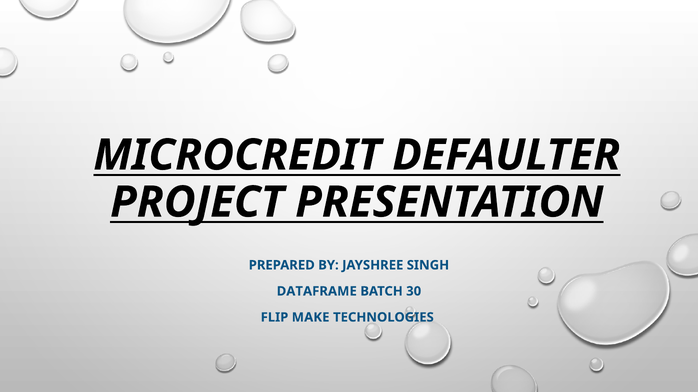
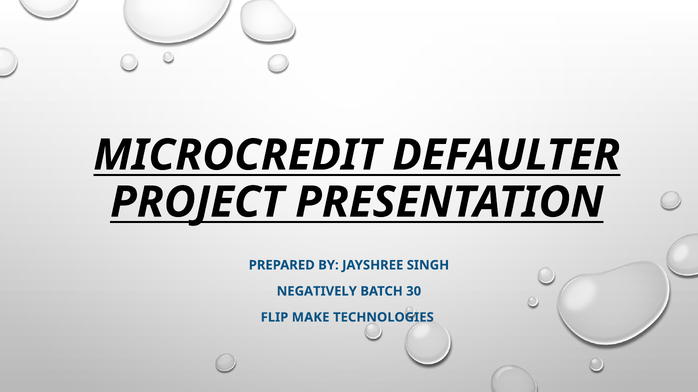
DATAFRAME: DATAFRAME -> NEGATIVELY
